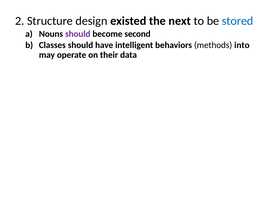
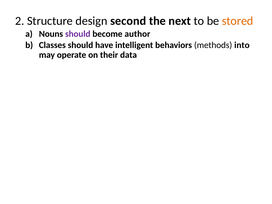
existed: existed -> second
stored colour: blue -> orange
second: second -> author
